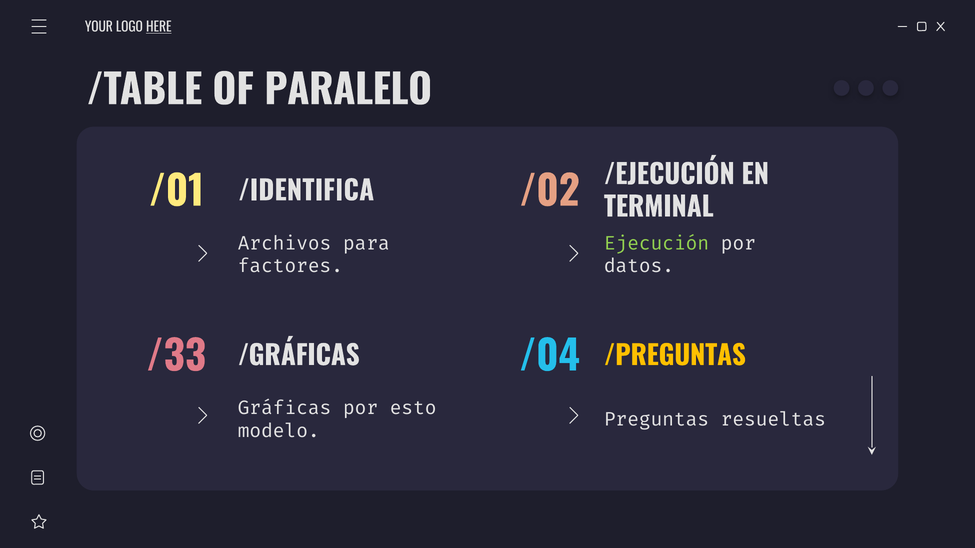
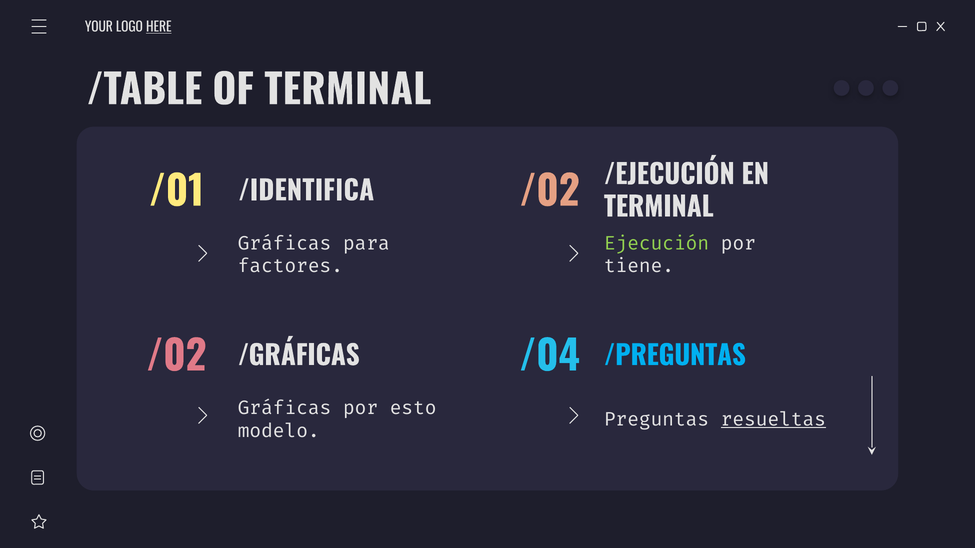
OF PARALELO: PARALELO -> TERMINAL
Archivos at (285, 243): Archivos -> Gráficas
datos: datos -> tiene
/33 at (176, 357): /33 -> /02
/PREGUNTAS colour: yellow -> light blue
resueltas underline: none -> present
